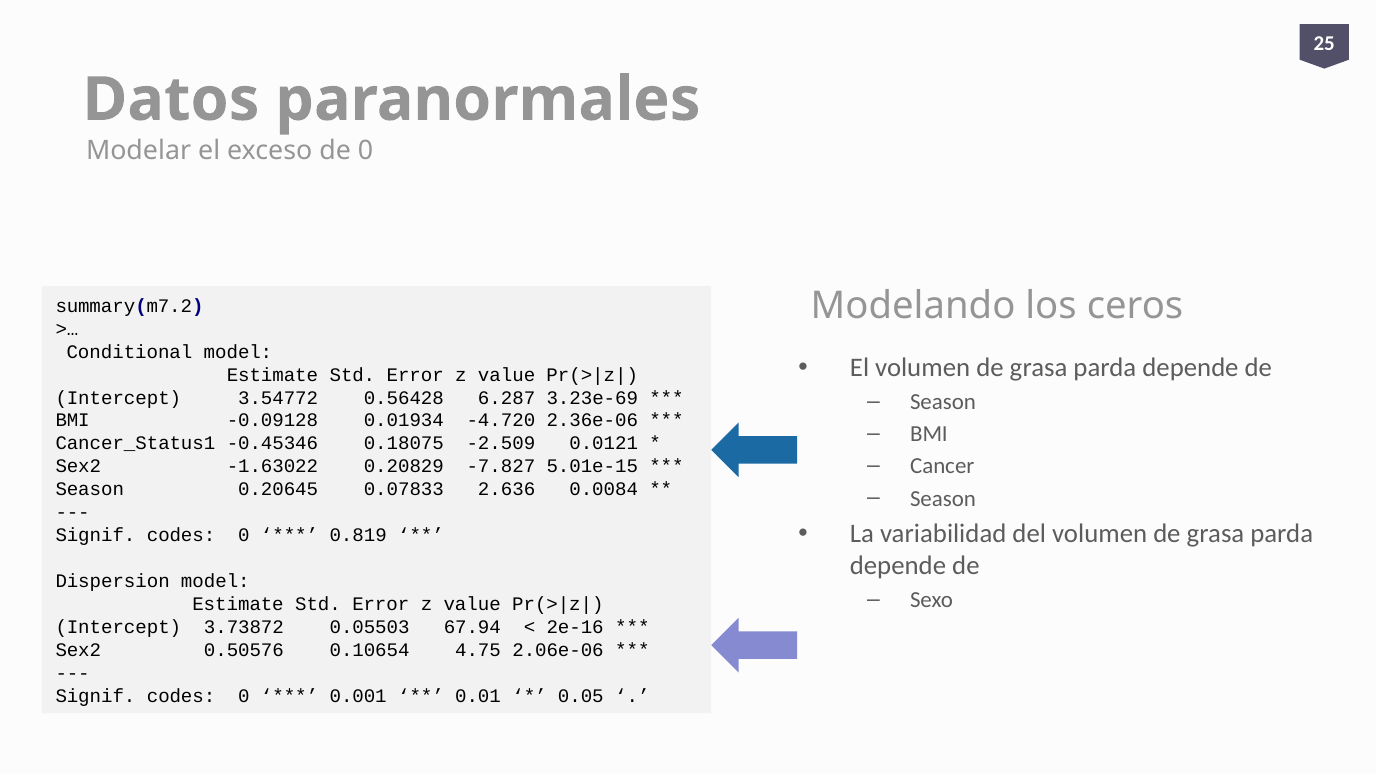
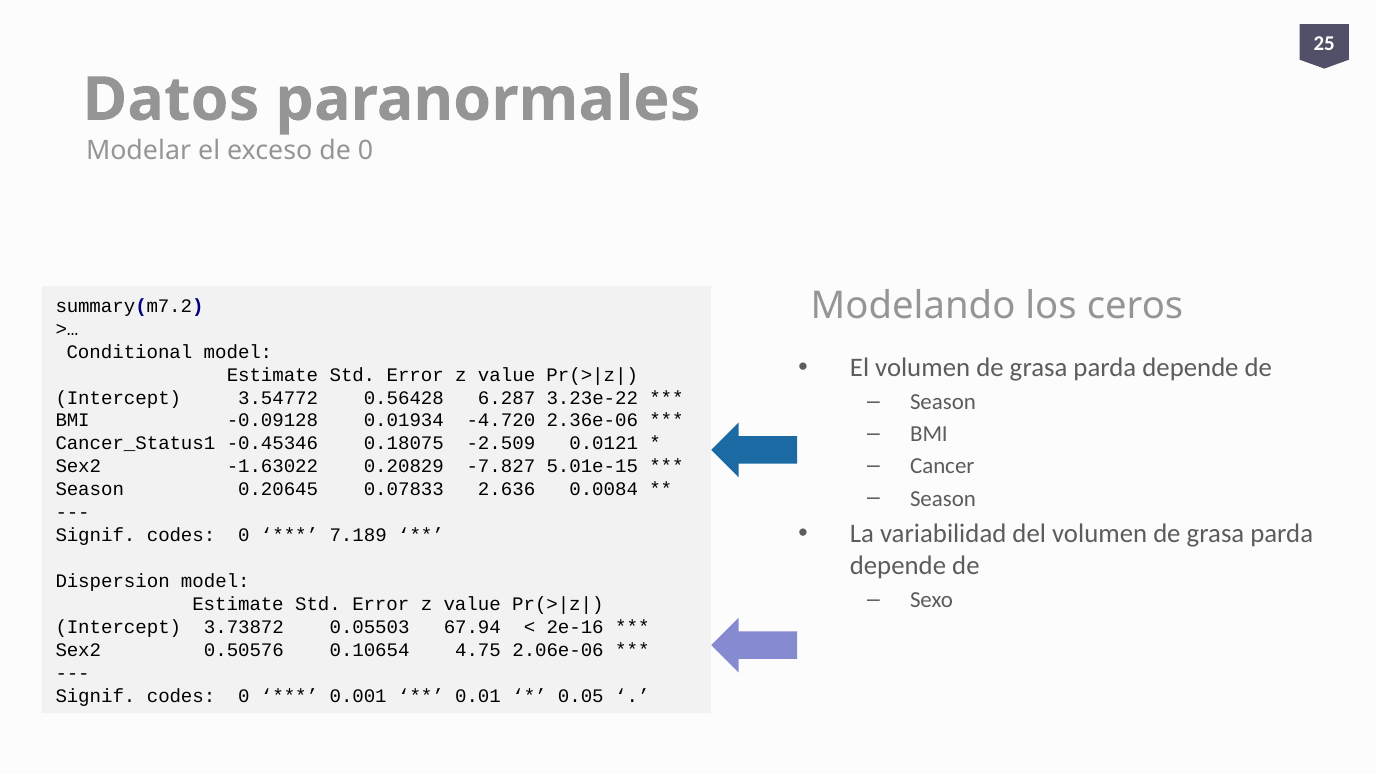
3.23e-69: 3.23e-69 -> 3.23e-22
0.819: 0.819 -> 7.189
